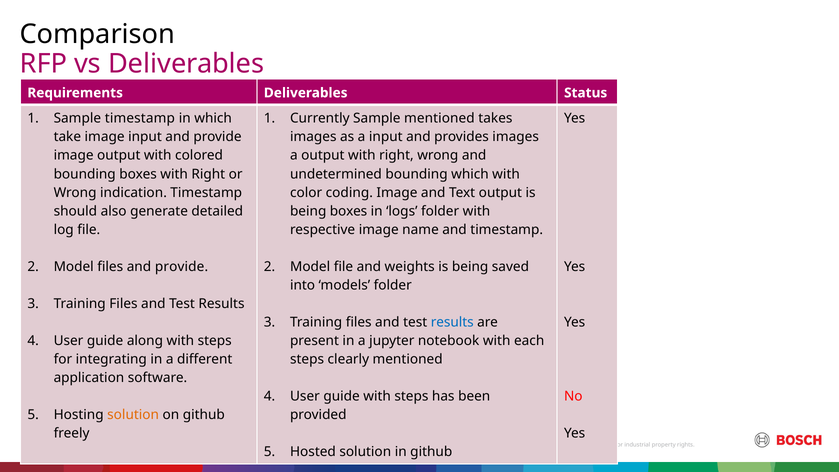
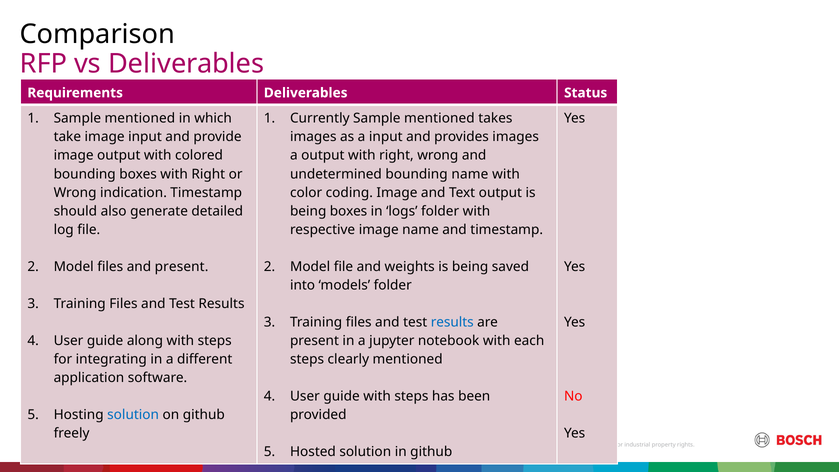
timestamp at (140, 118): timestamp -> mentioned
bounding which: which -> name
files and provide: provide -> present
solution at (133, 415) colour: orange -> blue
